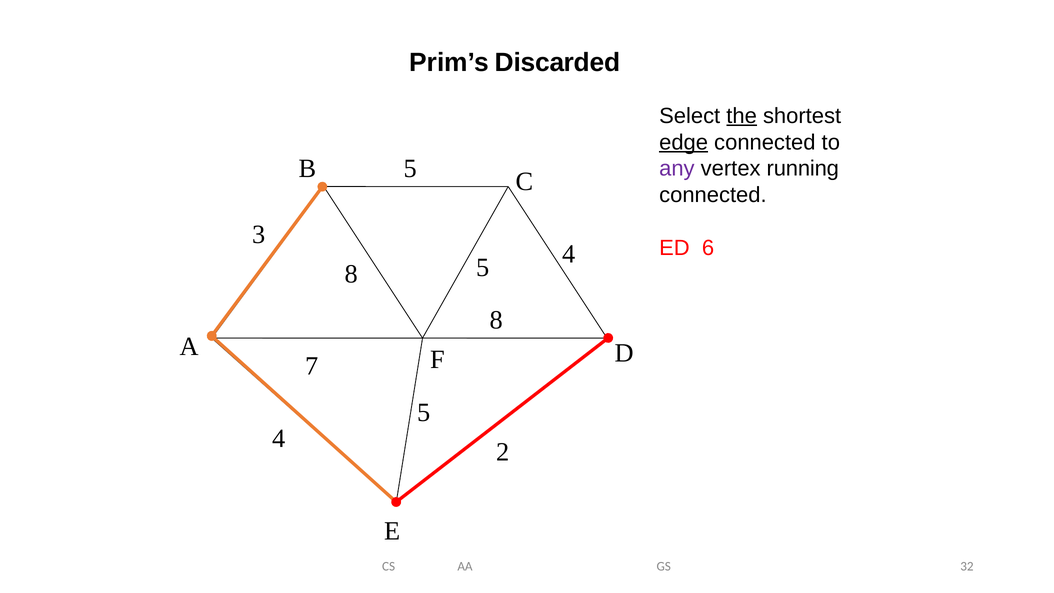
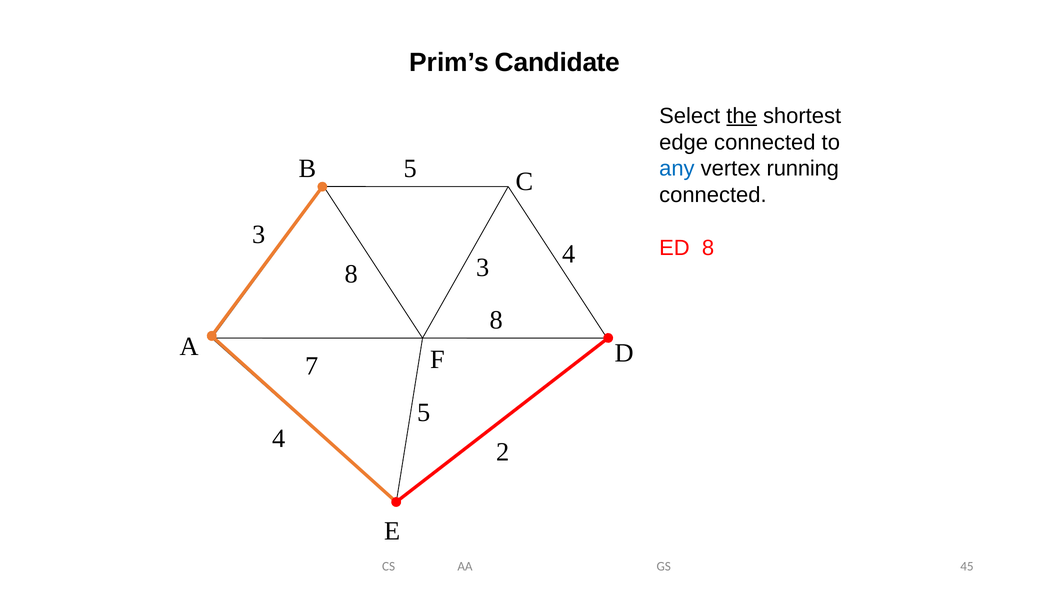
Discarded: Discarded -> Candidate
edge underline: present -> none
any colour: purple -> blue
ED 6: 6 -> 8
8 5: 5 -> 3
32: 32 -> 45
